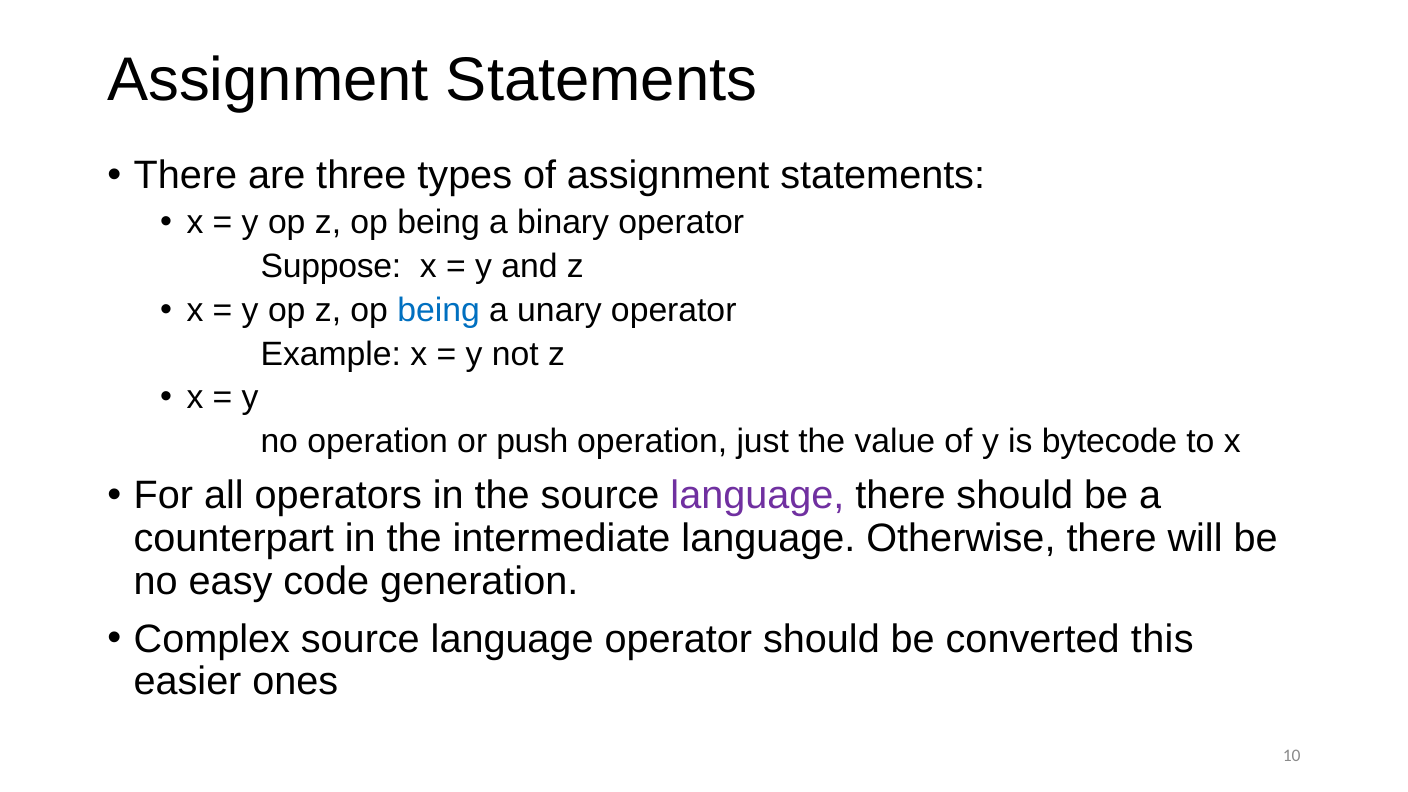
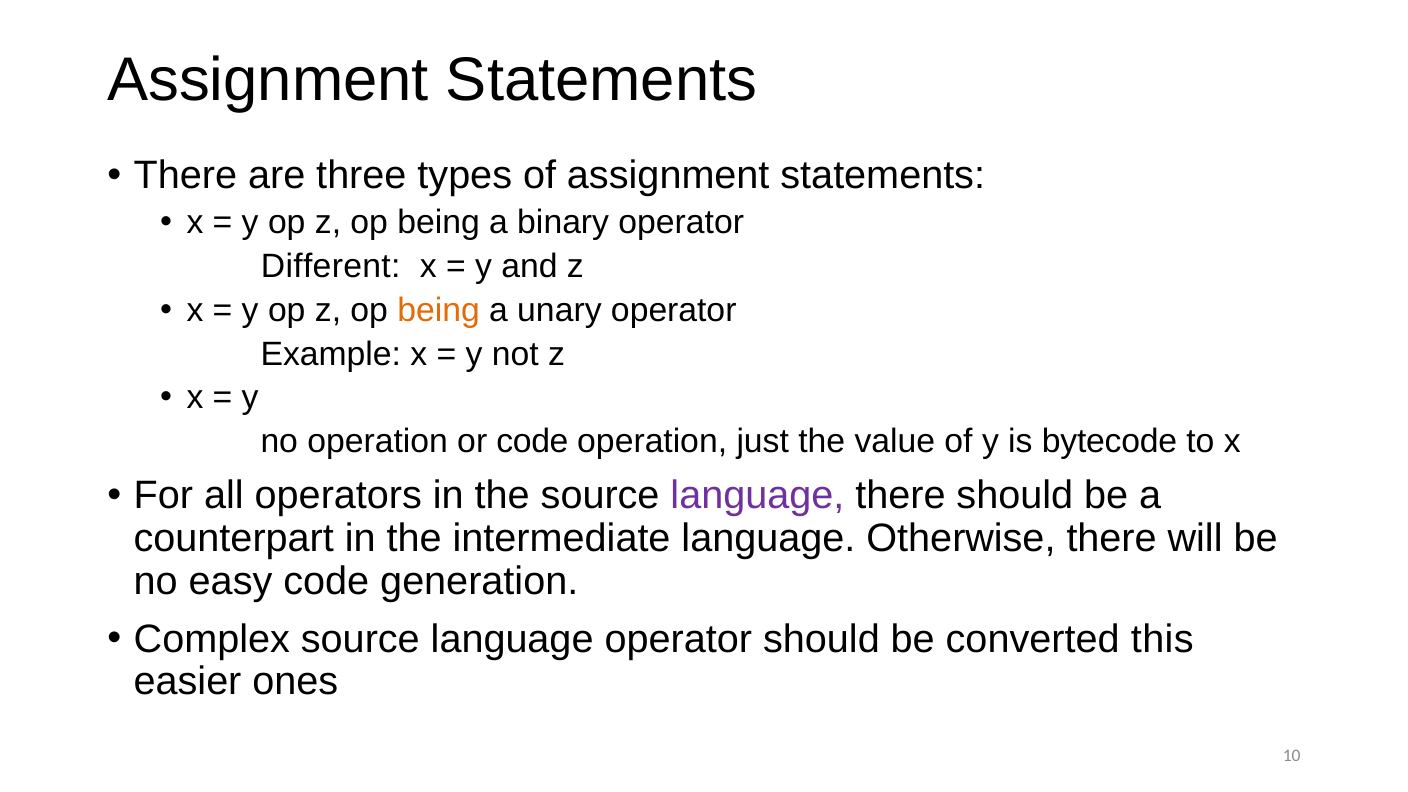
Suppose: Suppose -> Different
being at (439, 310) colour: blue -> orange
or push: push -> code
